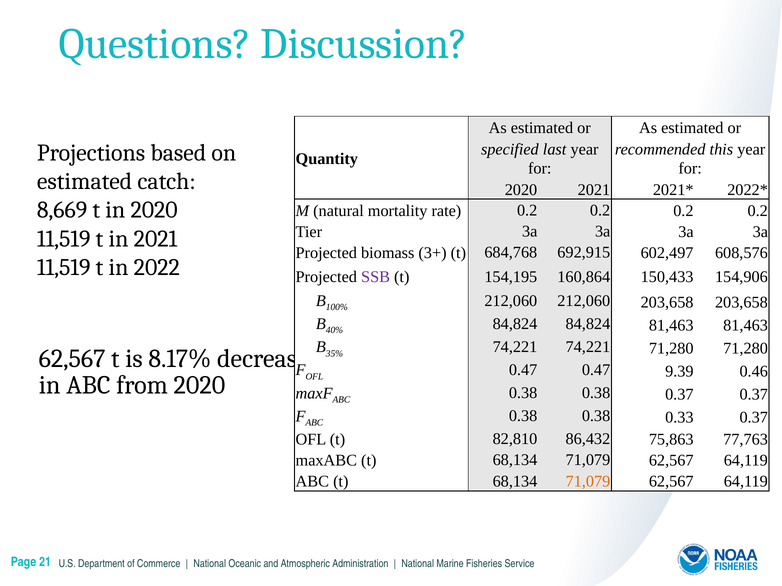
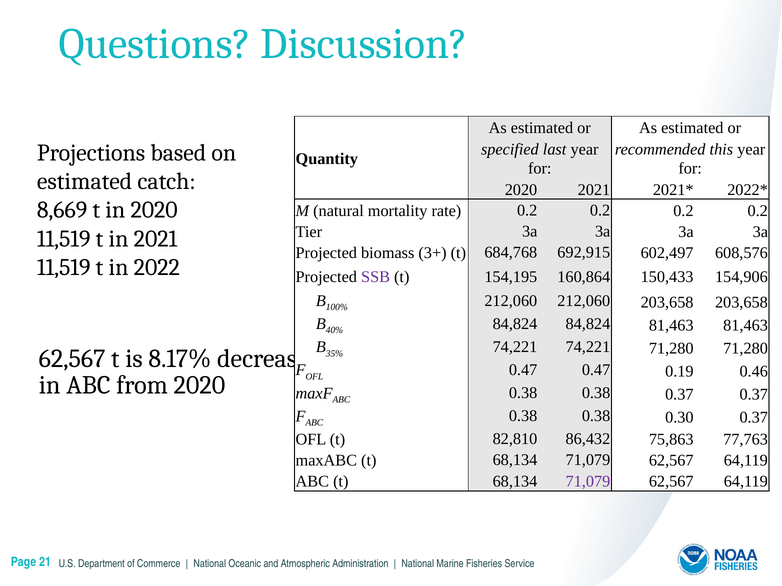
9.39: 9.39 -> 0.19
0.33: 0.33 -> 0.30
71,079 at (588, 482) colour: orange -> purple
